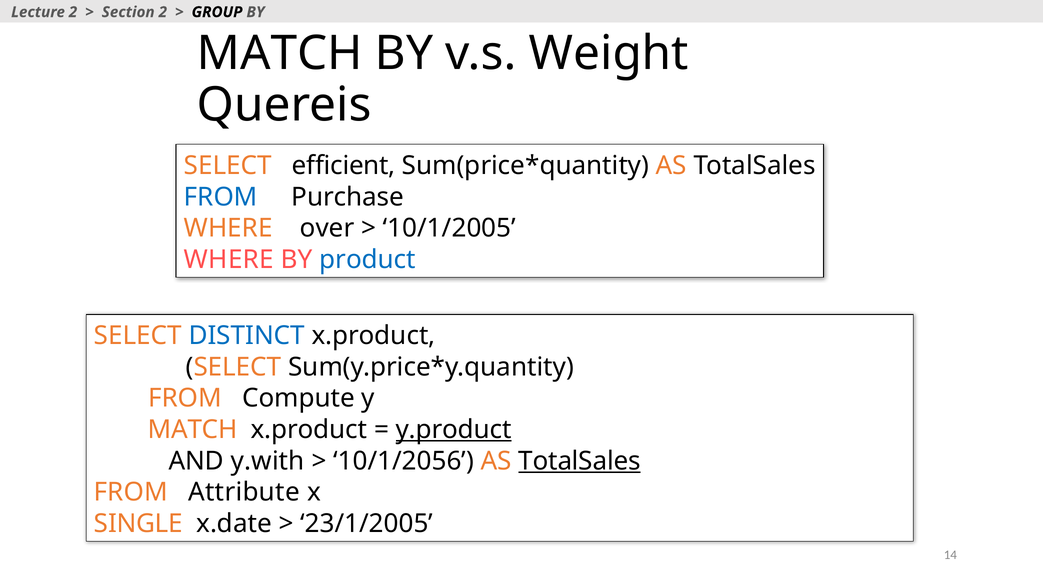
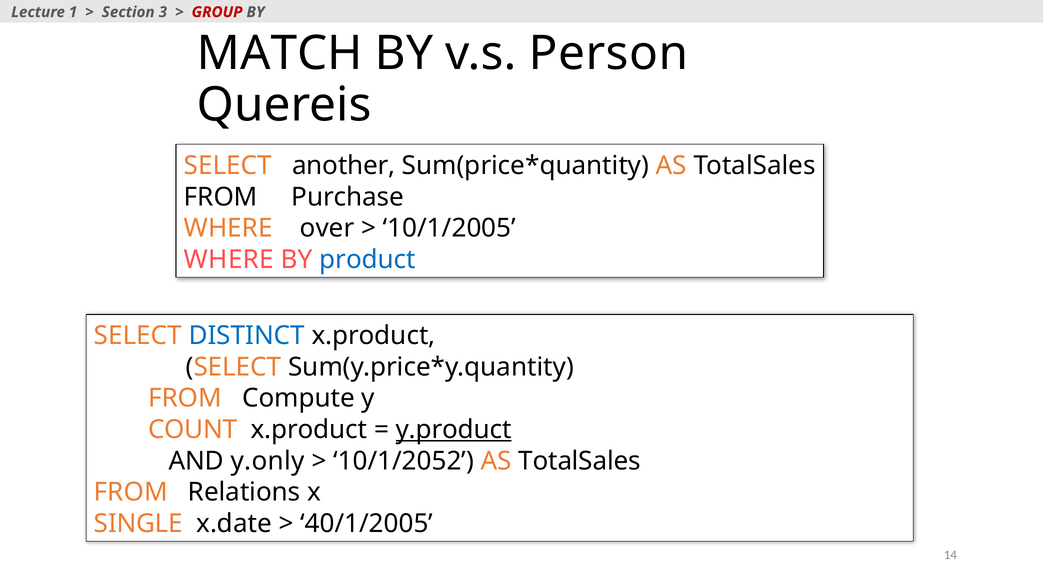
Lecture 2: 2 -> 1
Section 2: 2 -> 3
GROUP colour: black -> red
Weight: Weight -> Person
efficient: efficient -> another
FROM at (221, 197) colour: blue -> black
MATCH at (193, 429): MATCH -> COUNT
y.with: y.with -> y.only
10/1/2056: 10/1/2056 -> 10/1/2052
TotalSales at (579, 461) underline: present -> none
Attribute: Attribute -> Relations
23/1/2005: 23/1/2005 -> 40/1/2005
